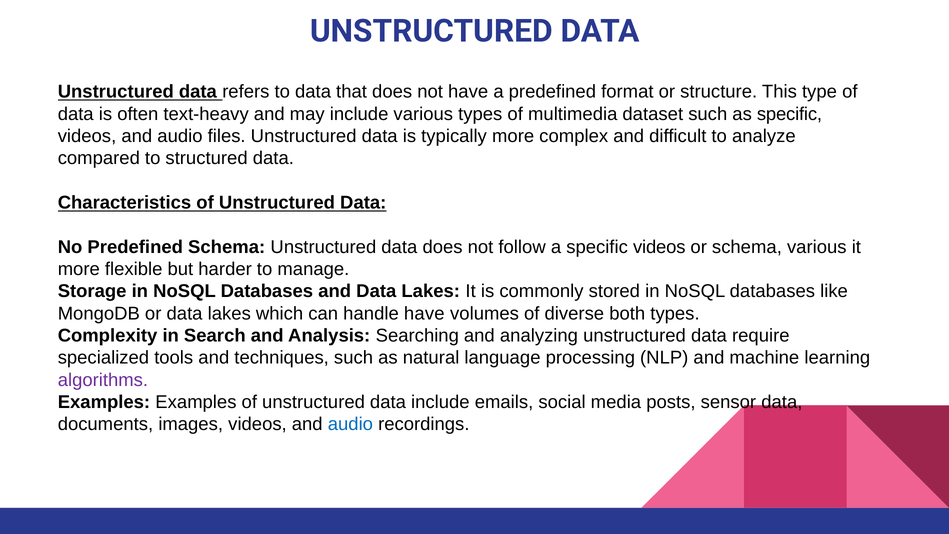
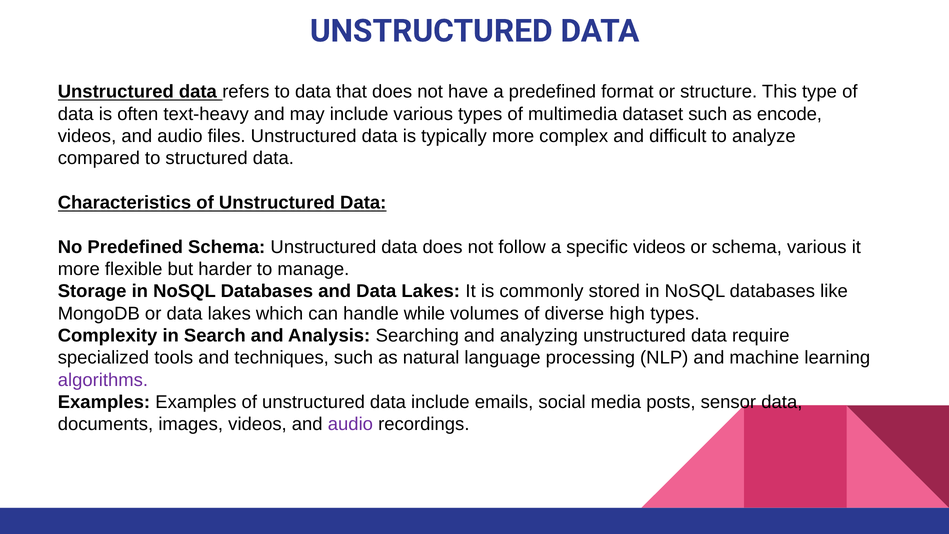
as specific: specific -> encode
handle have: have -> while
both: both -> high
audio at (350, 424) colour: blue -> purple
